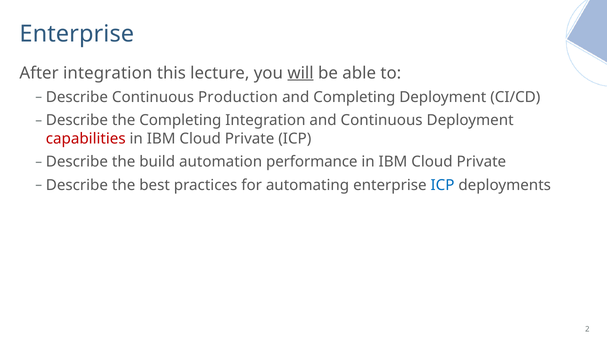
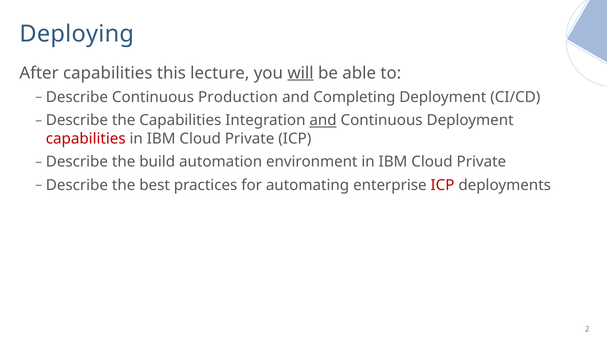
Enterprise at (77, 34): Enterprise -> Deploying
After integration: integration -> capabilities
the Completing: Completing -> Capabilities
and at (323, 121) underline: none -> present
performance: performance -> environment
ICP at (443, 185) colour: blue -> red
